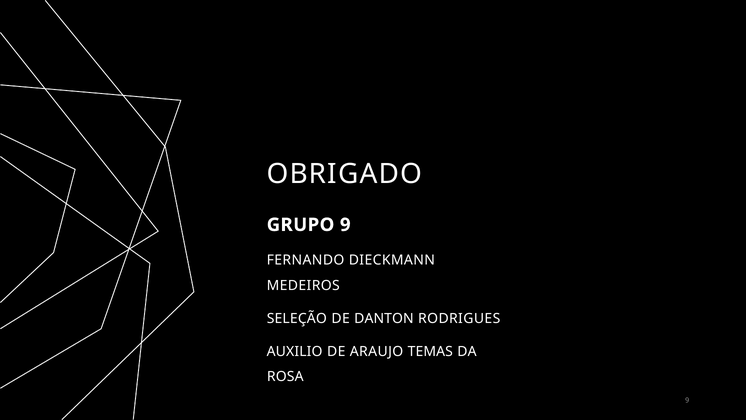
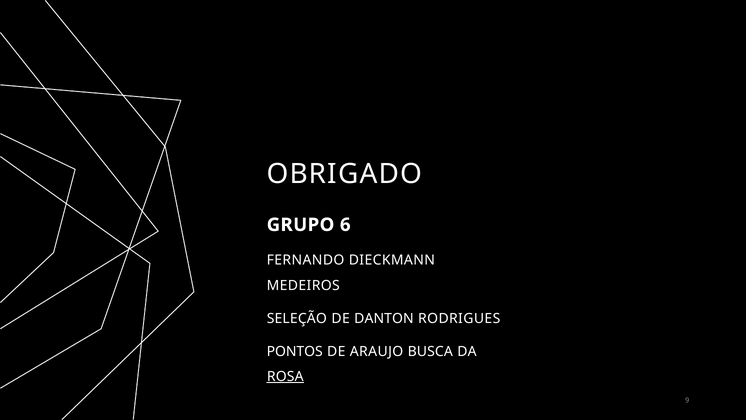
GRUPO 9: 9 -> 6
AUXILIO: AUXILIO -> PONTOS
TEMAS: TEMAS -> BUSCA
ROSA underline: none -> present
